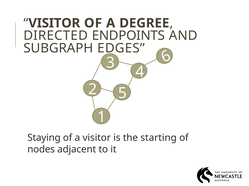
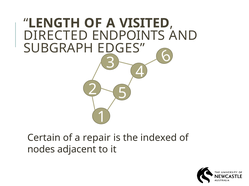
VISITOR at (54, 23): VISITOR -> LENGTH
DEGREE: DEGREE -> VISITED
Staying: Staying -> Certain
a visitor: visitor -> repair
starting: starting -> indexed
